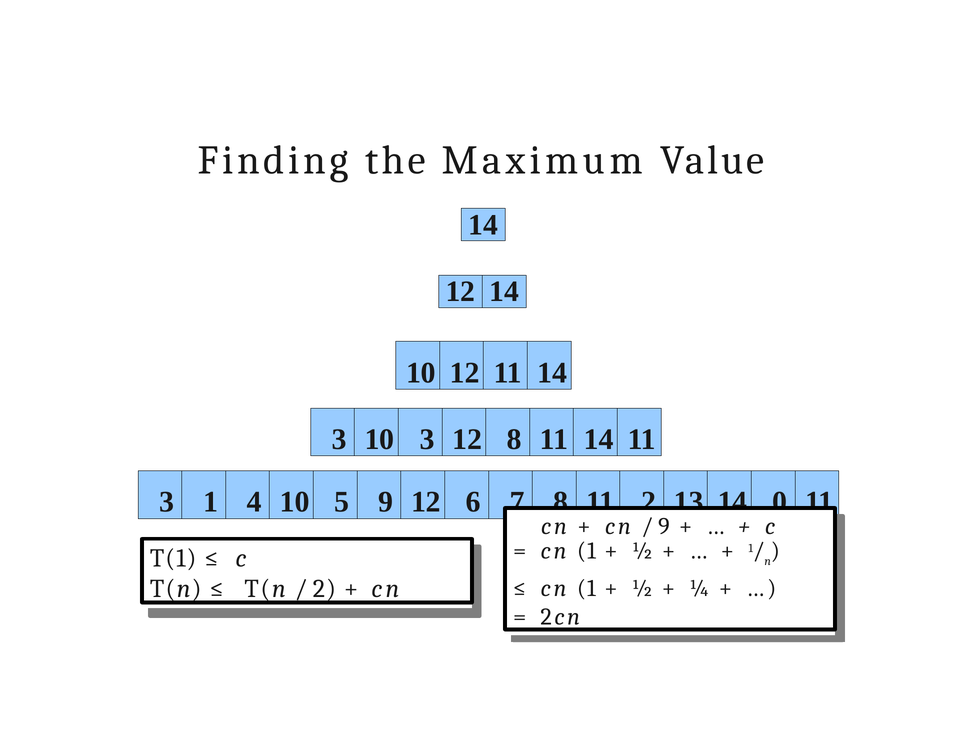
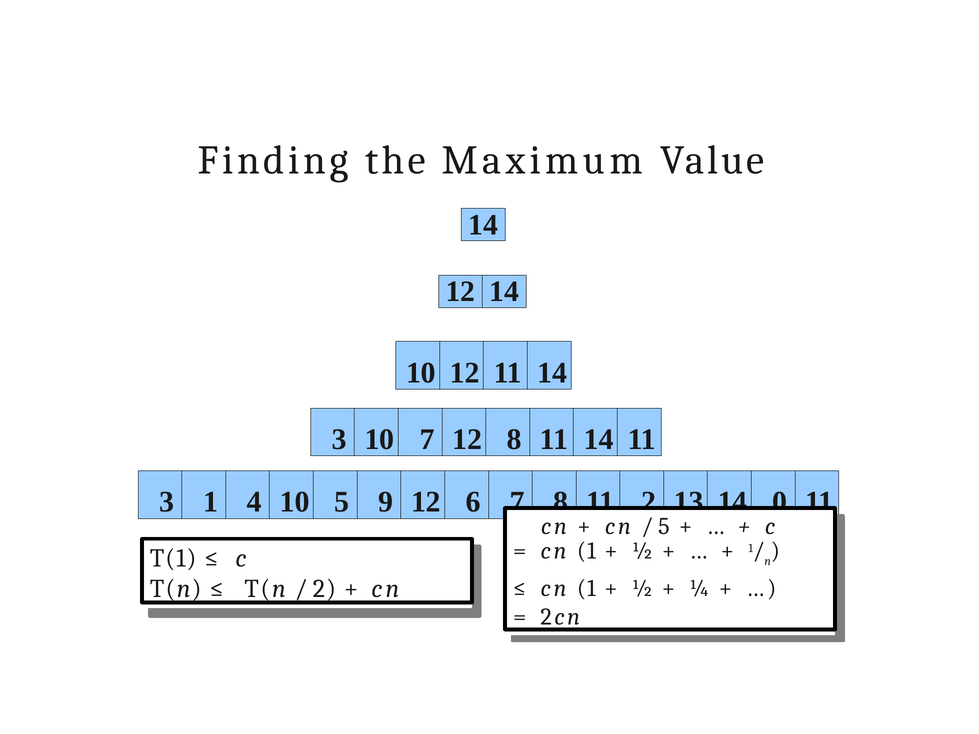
10 3: 3 -> 7
9 at (664, 527): 9 -> 5
